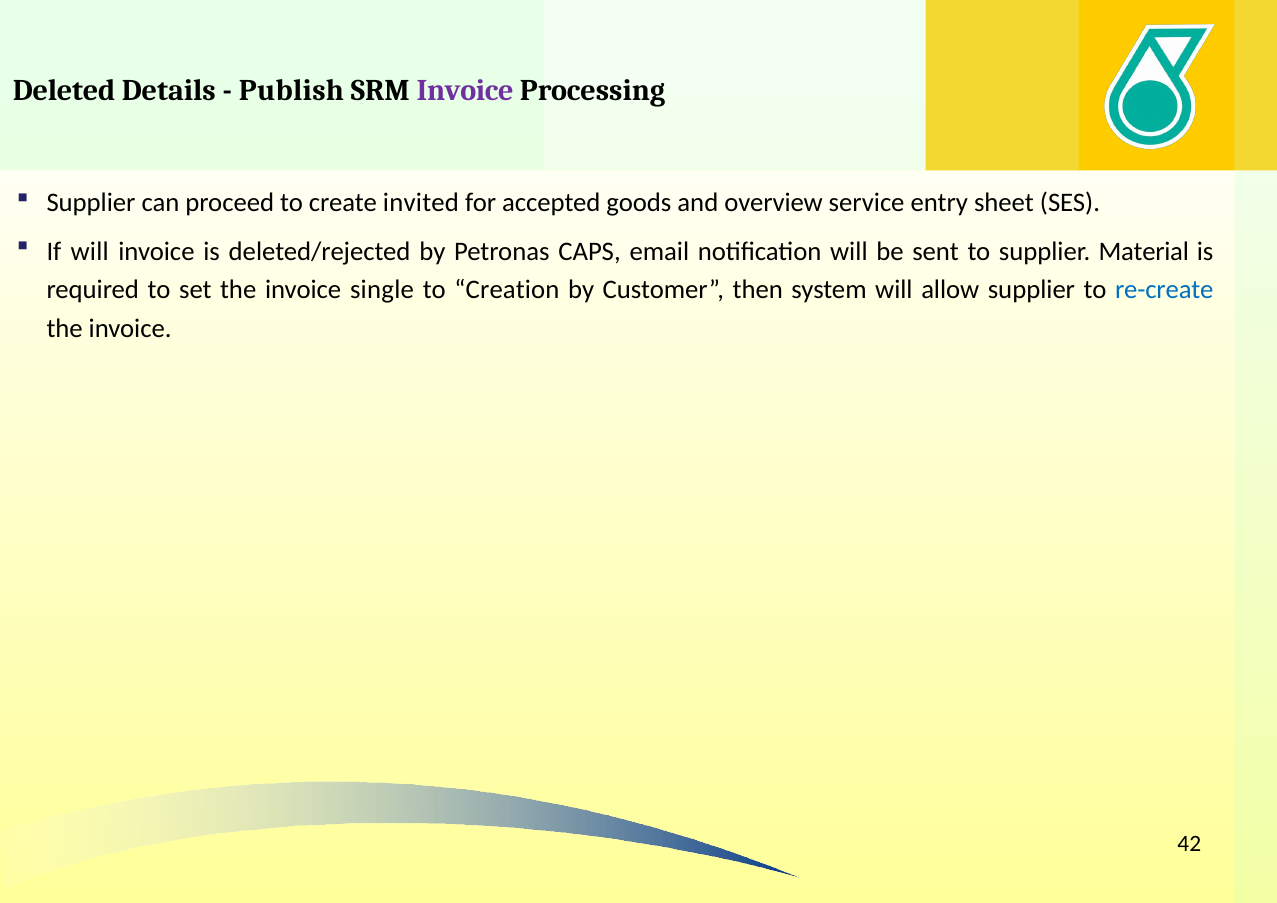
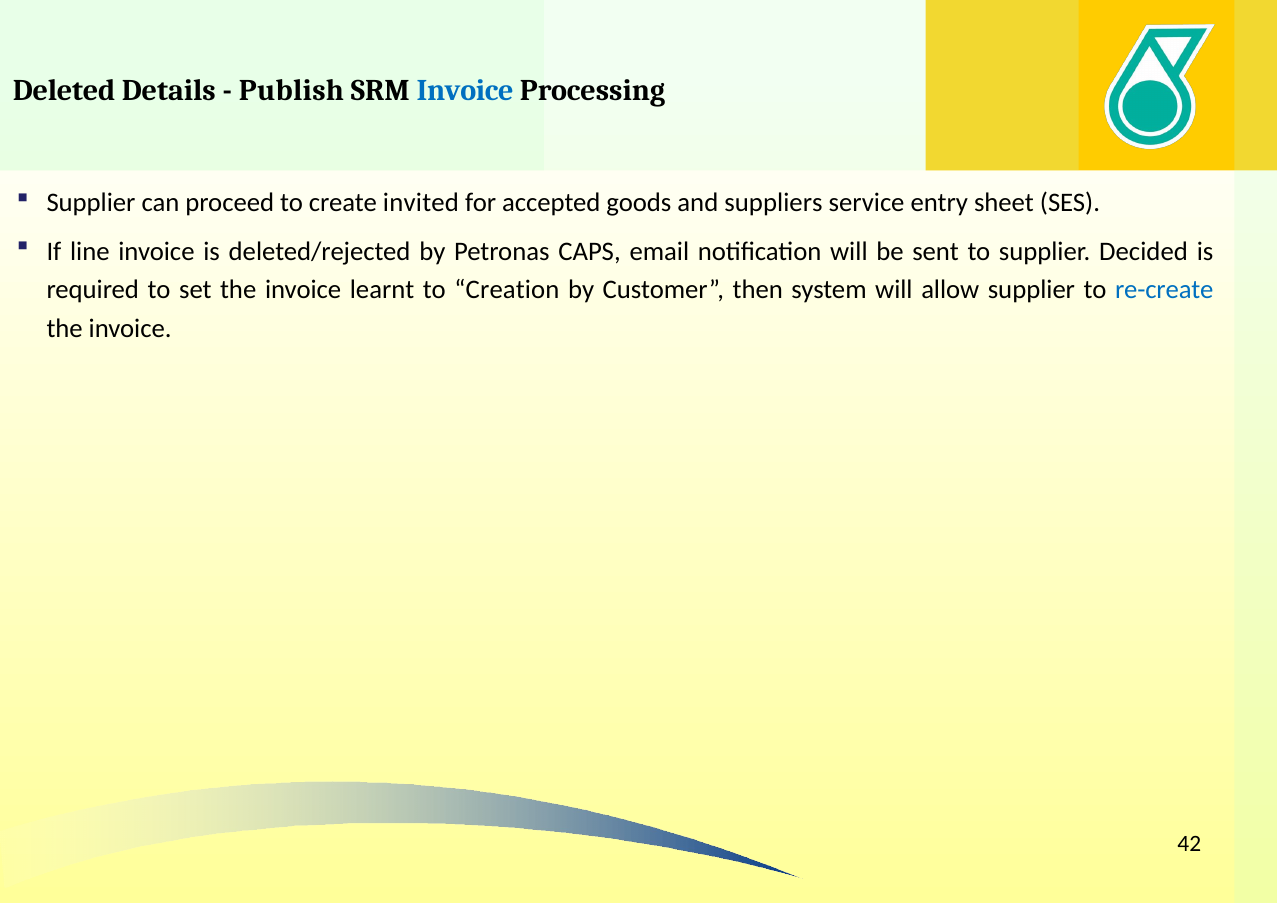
Invoice at (465, 91) colour: purple -> blue
overview: overview -> suppliers
If will: will -> line
Material: Material -> Decided
single: single -> learnt
